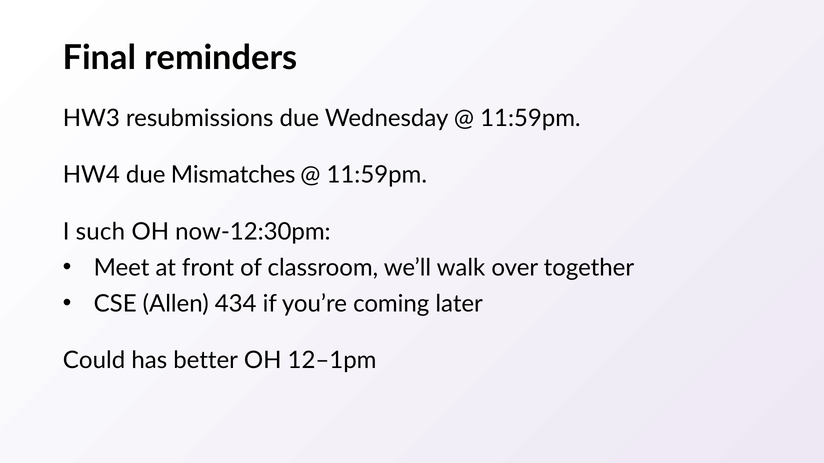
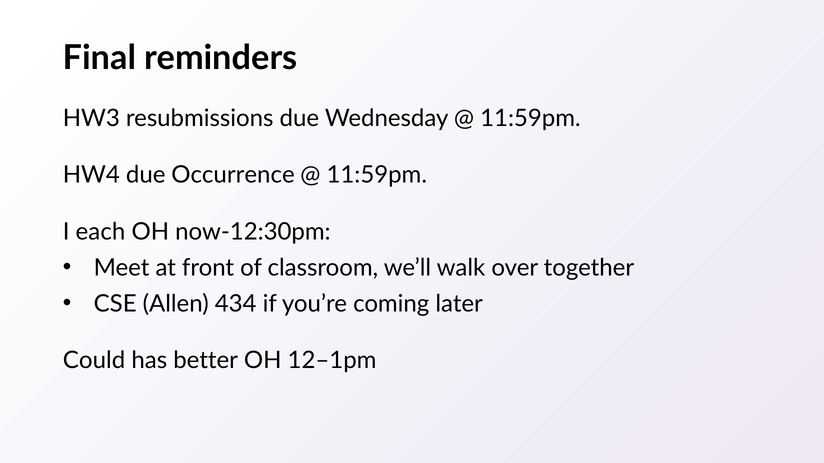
Mismatches: Mismatches -> Occurrence
such: such -> each
